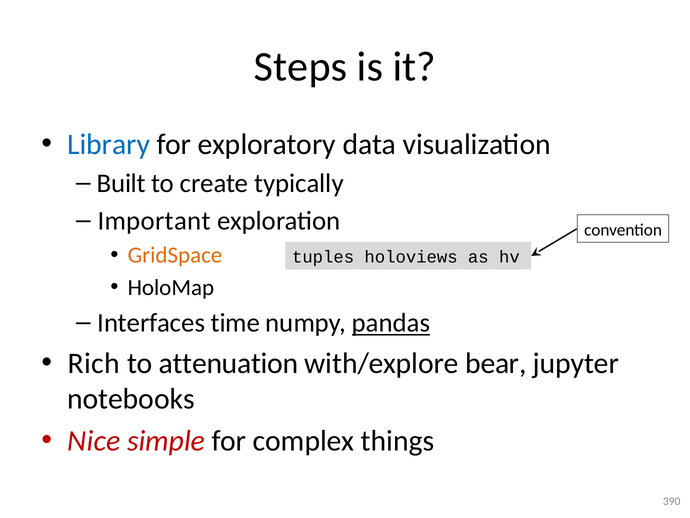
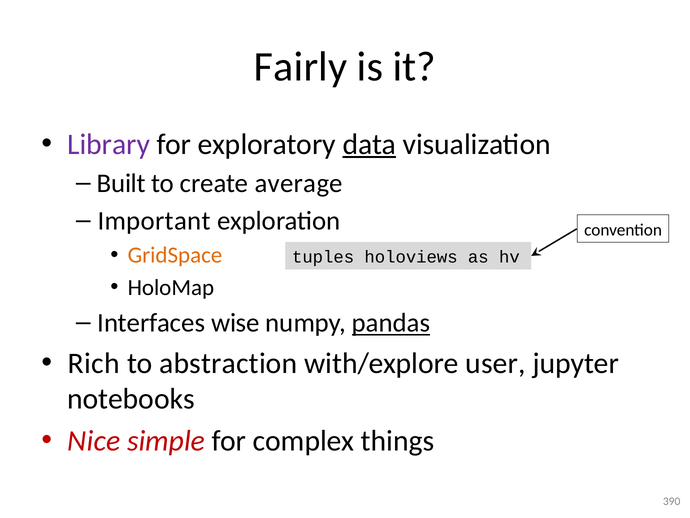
Steps: Steps -> Fairly
Library colour: blue -> purple
data underline: none -> present
typically: typically -> average
time: time -> wise
attenuation: attenuation -> abstraction
bear: bear -> user
